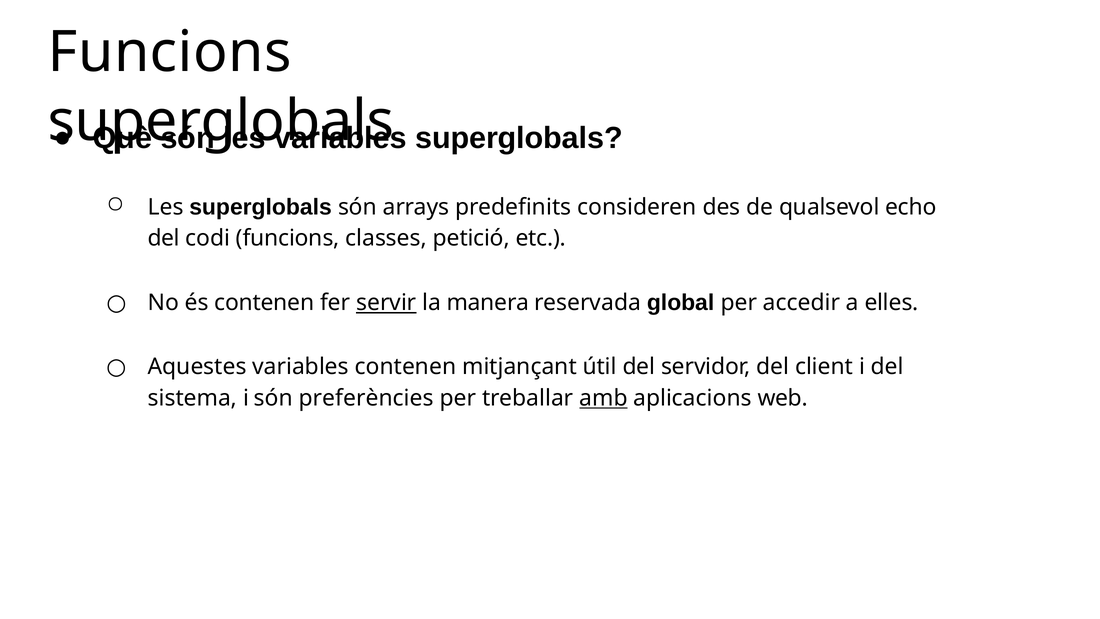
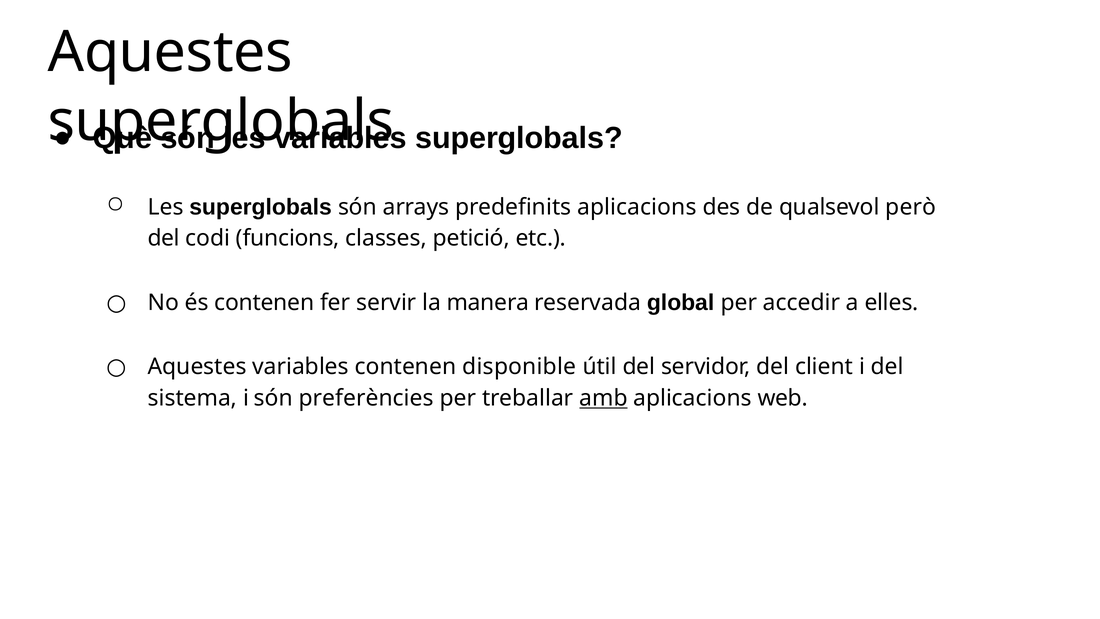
Funcions at (170, 52): Funcions -> Aquestes
predefinits consideren: consideren -> aplicacions
echo: echo -> però
servir underline: present -> none
mitjançant: mitjançant -> disponible
